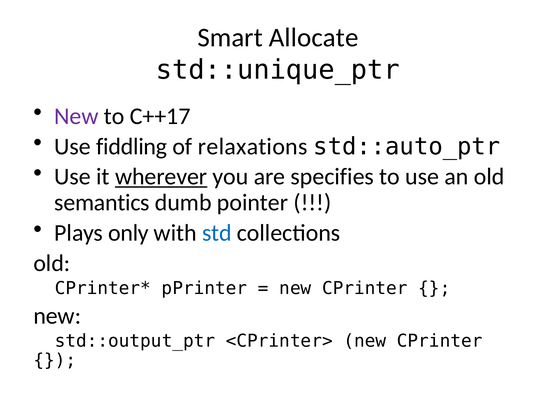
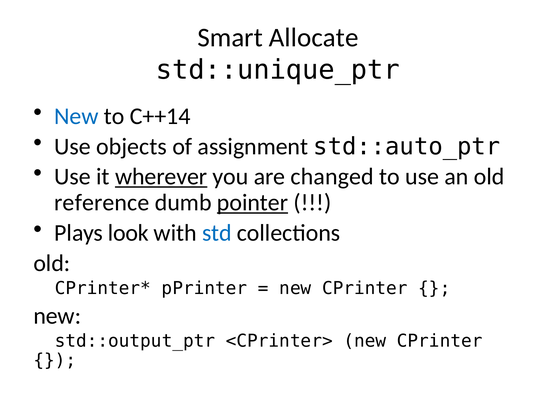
New at (76, 116) colour: purple -> blue
C++17: C++17 -> C++14
fiddling: fiddling -> objects
relaxations: relaxations -> assignment
specifies: specifies -> changed
semantics: semantics -> reference
pointer underline: none -> present
only: only -> look
